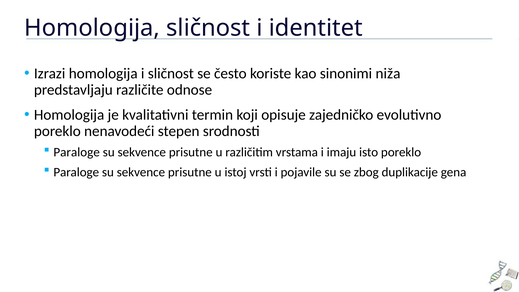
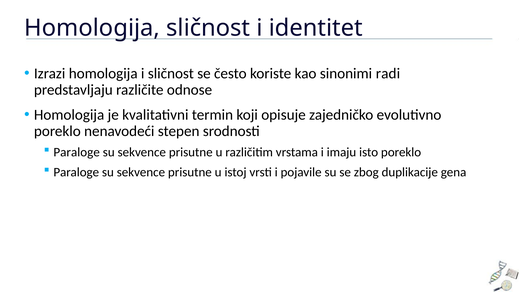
niža: niža -> radi
